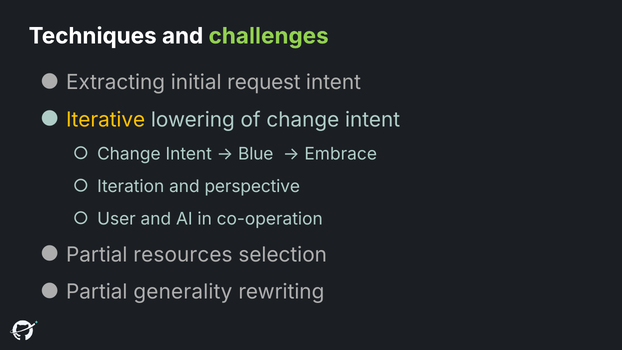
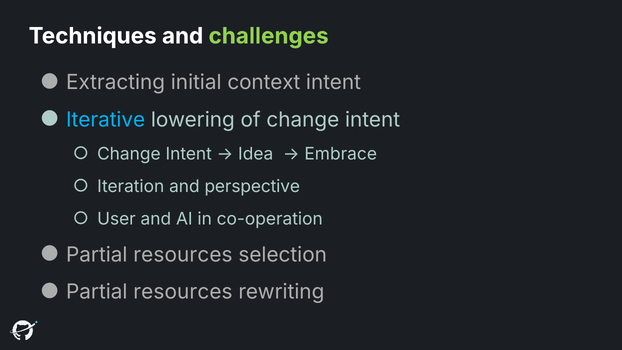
request: request -> context
Iterative colour: yellow -> light blue
Blue: Blue -> Idea
generality at (183, 292): generality -> resources
